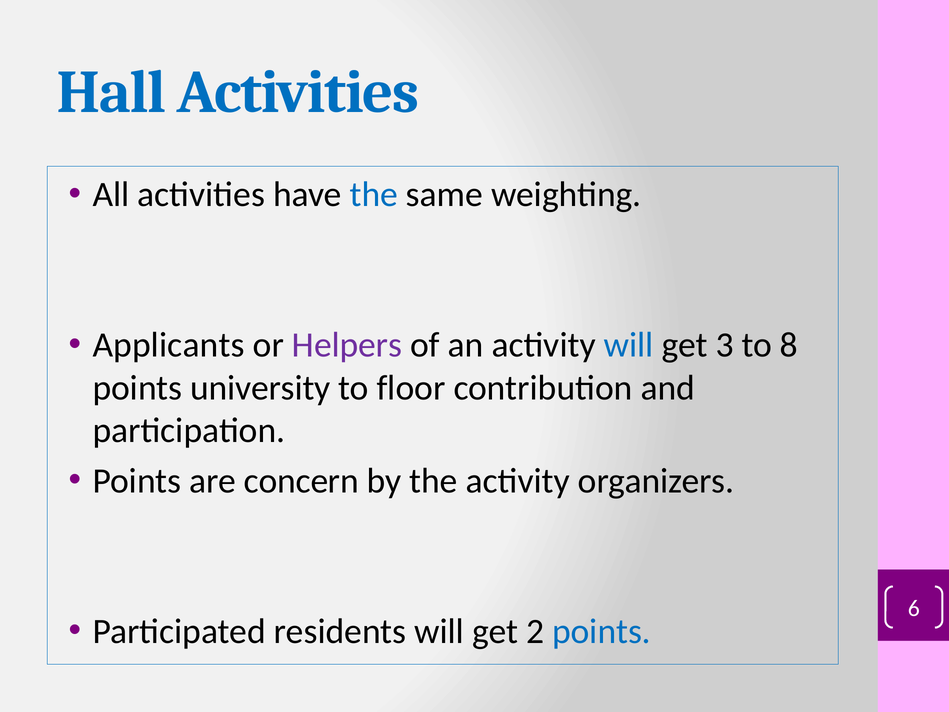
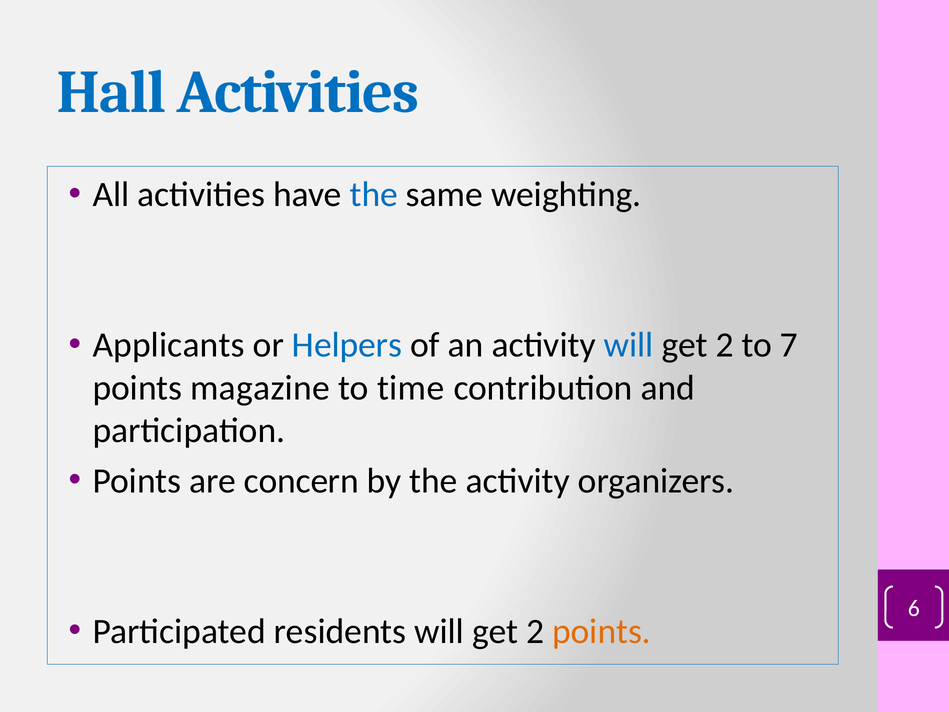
Helpers colour: purple -> blue
3 at (725, 345): 3 -> 2
8: 8 -> 7
university: university -> magazine
floor: floor -> time
points at (602, 631) colour: blue -> orange
